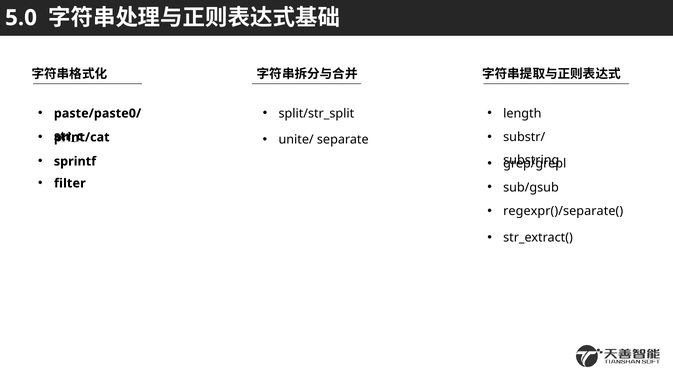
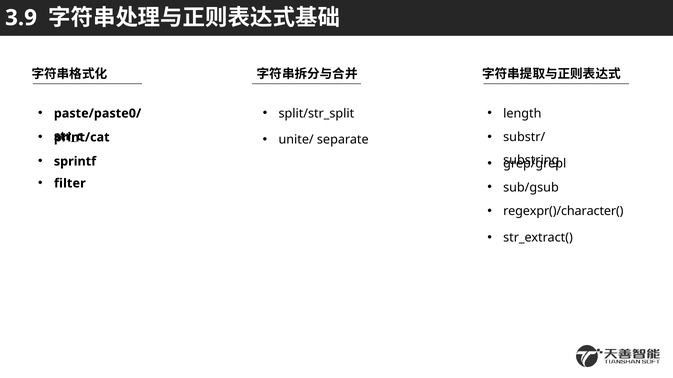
5.0: 5.0 -> 3.9
regexpr()/separate(: regexpr()/separate( -> regexpr()/character(
